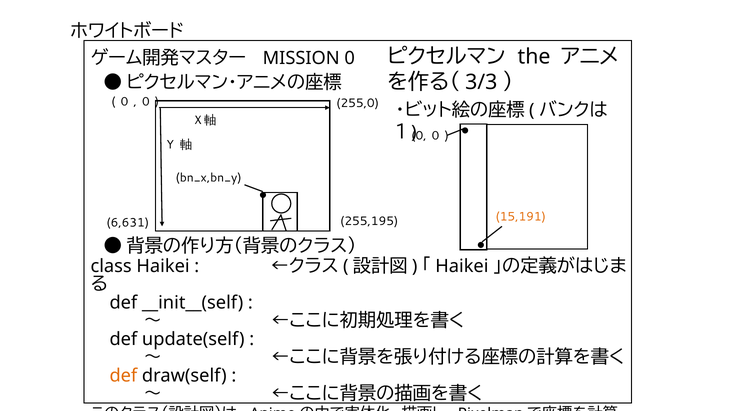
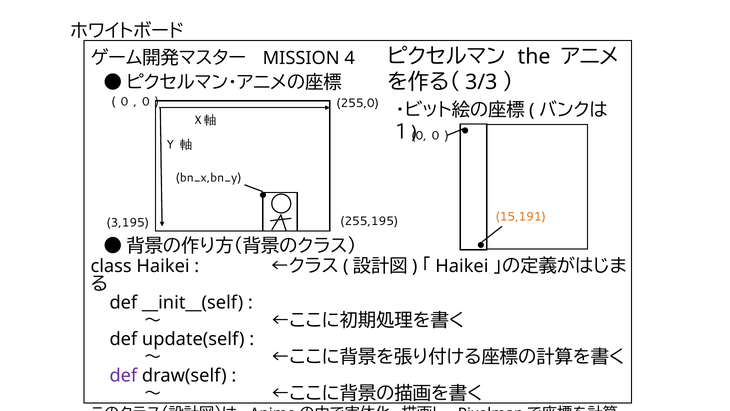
0: 0 -> 4
6,631: 6,631 -> 3,195
def at (123, 375) colour: orange -> purple
